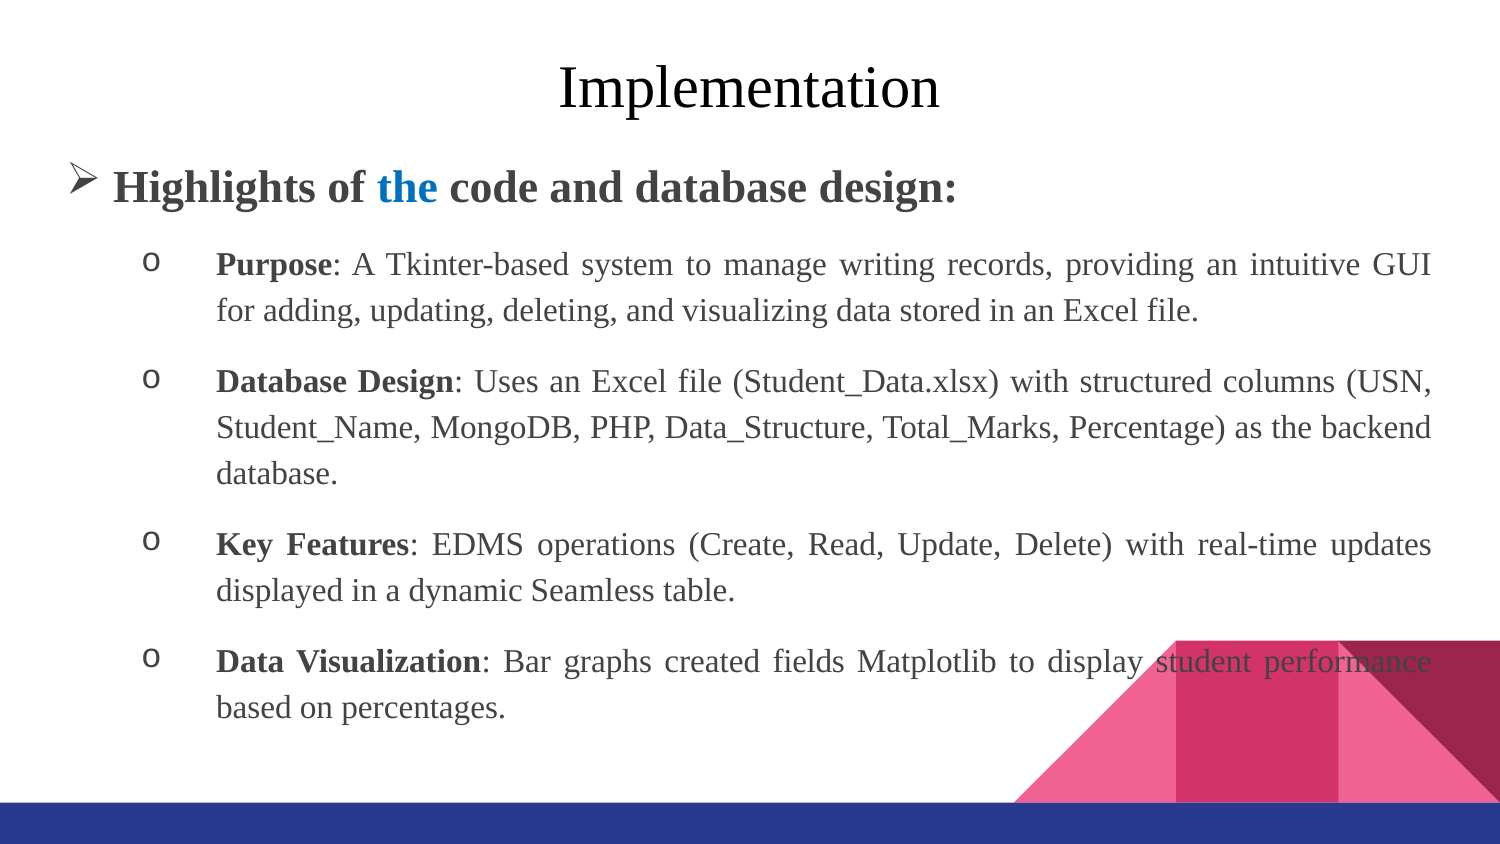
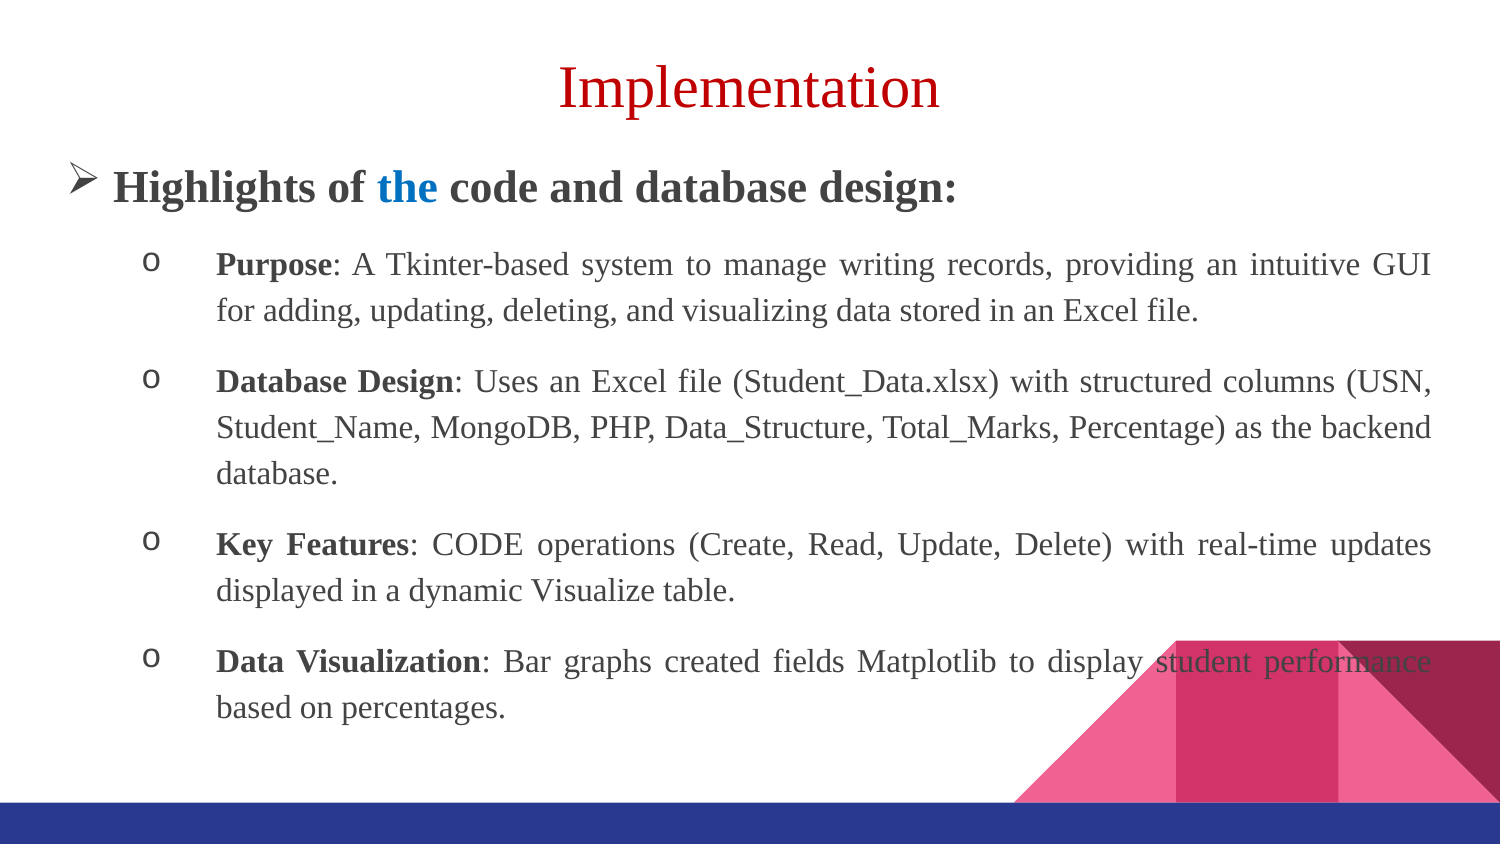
Implementation colour: black -> red
Features EDMS: EDMS -> CODE
Seamless: Seamless -> Visualize
